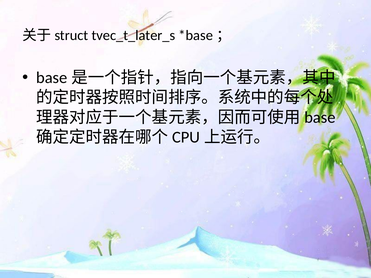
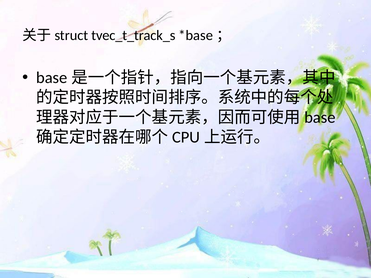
tvec_t_later_s: tvec_t_later_s -> tvec_t_track_s
